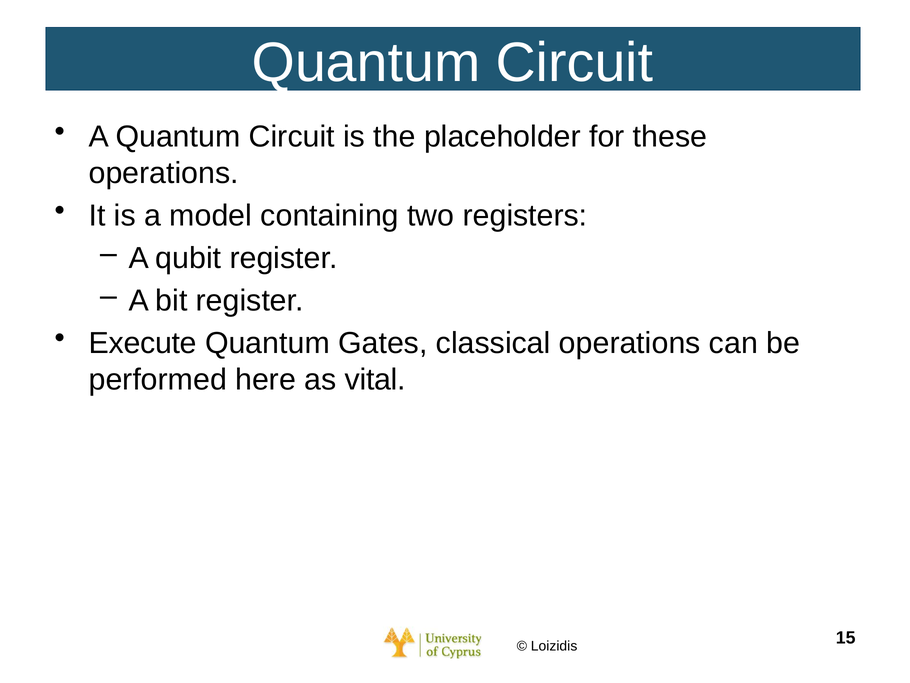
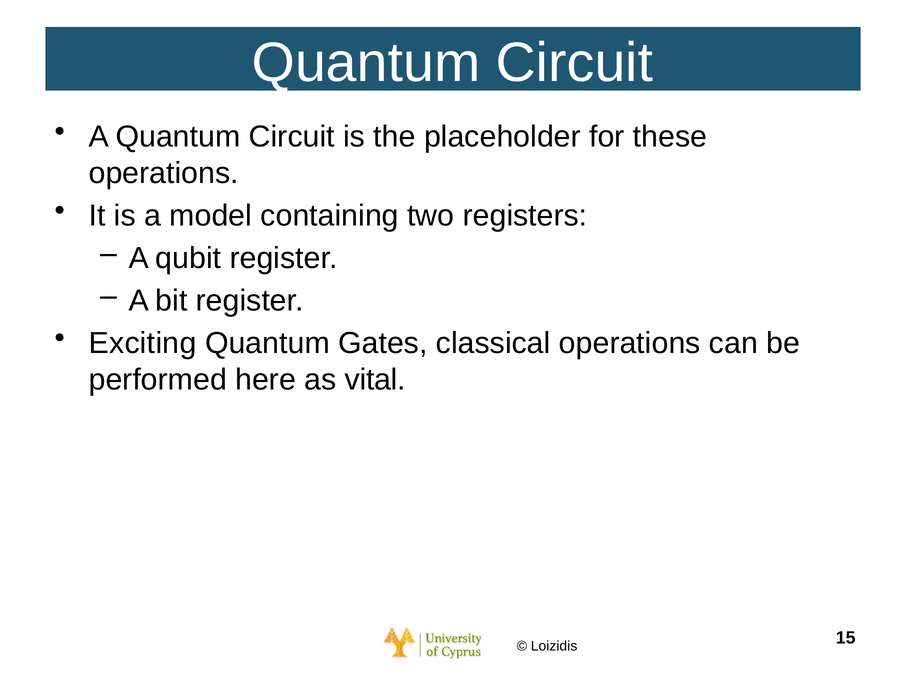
Execute: Execute -> Exciting
